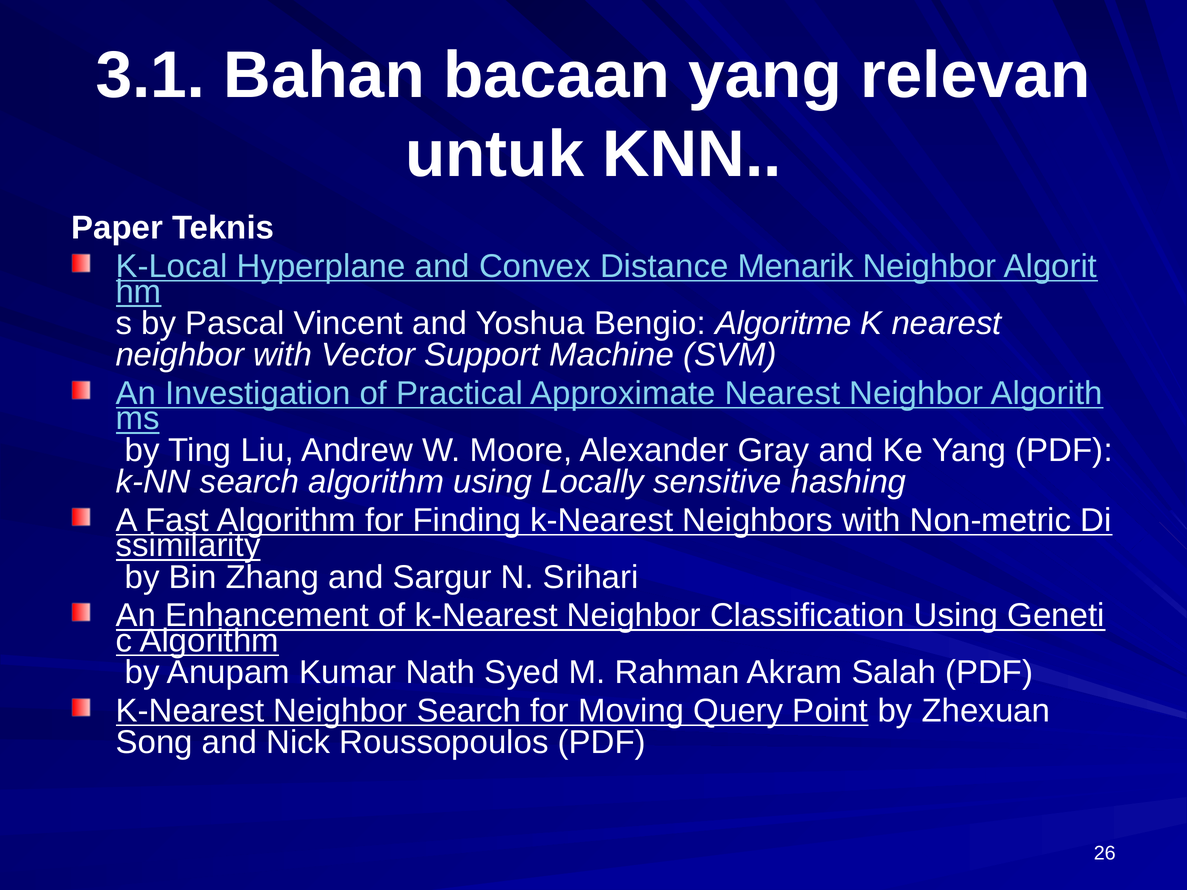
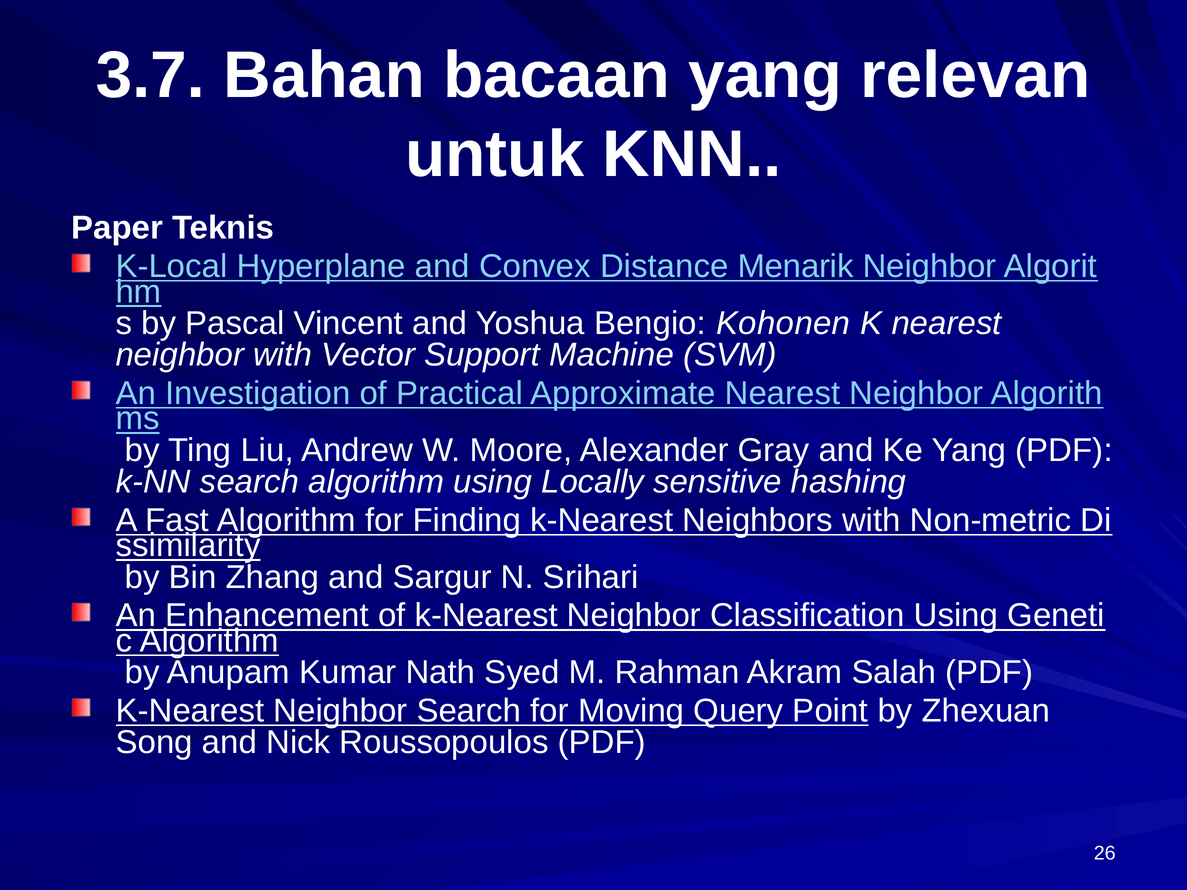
3.1: 3.1 -> 3.7
Algoritme: Algoritme -> Kohonen
